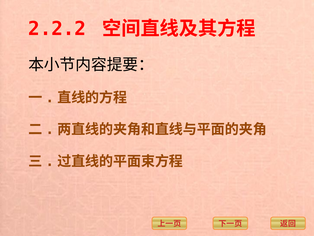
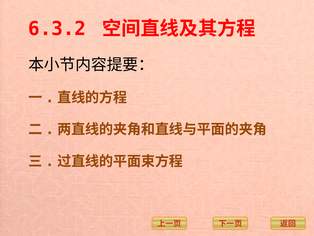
2.2.2: 2.2.2 -> 6.3.2
